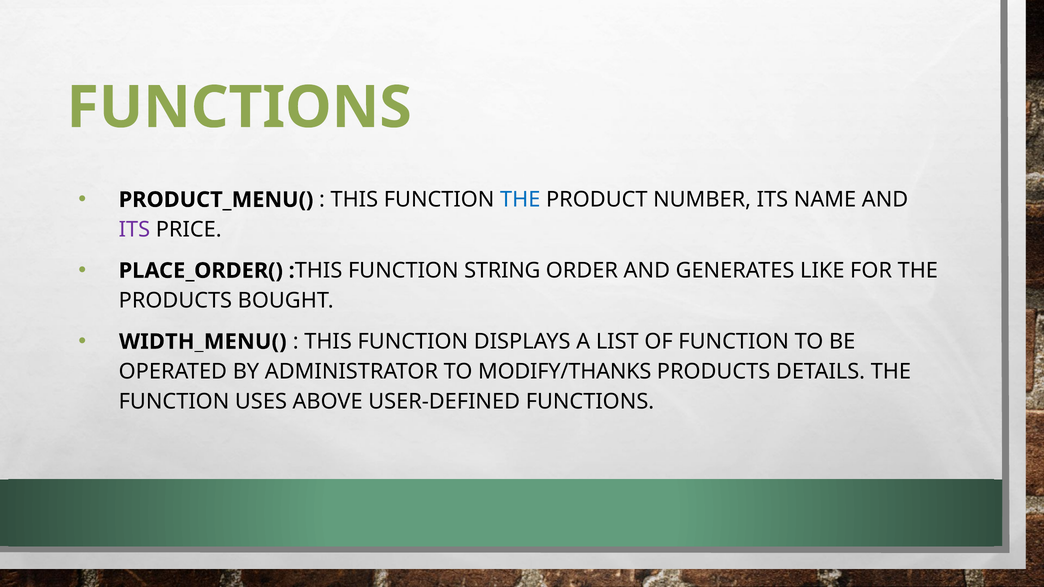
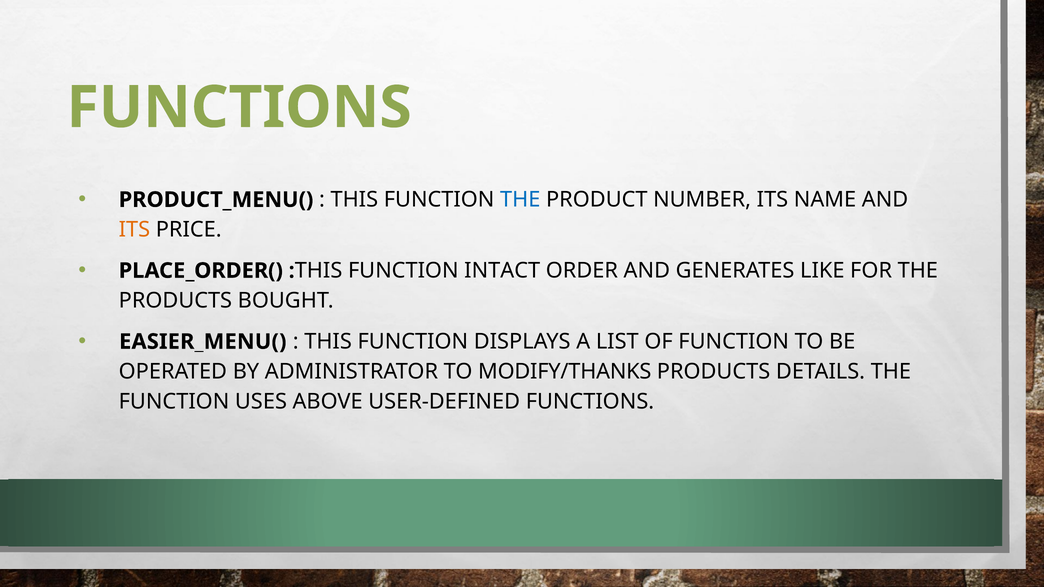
ITS at (134, 230) colour: purple -> orange
STRING: STRING -> INTACT
WIDTH_MENU(: WIDTH_MENU( -> EASIER_MENU(
